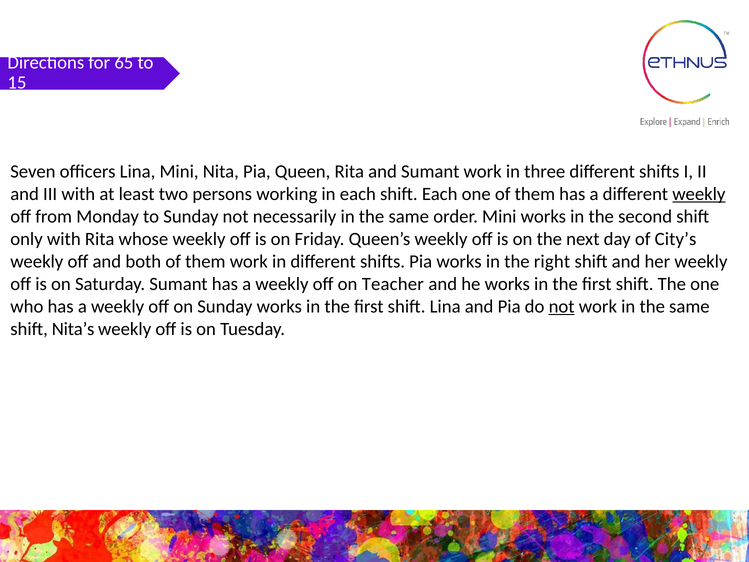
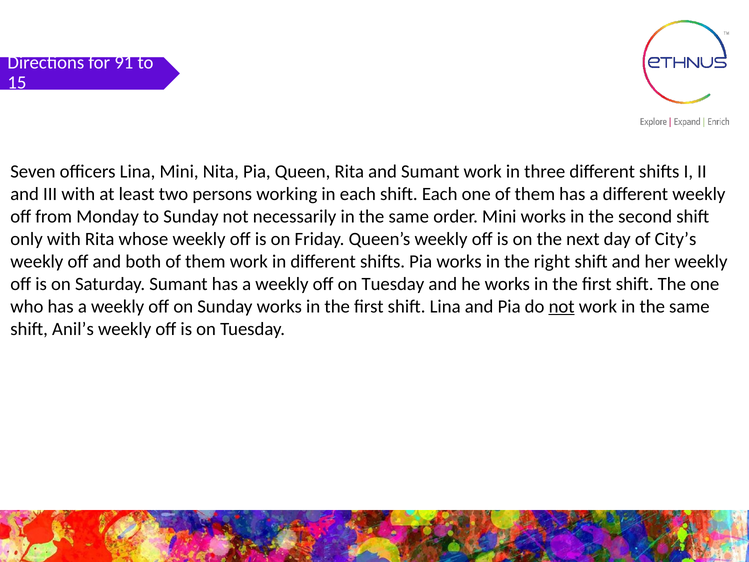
65: 65 -> 91
weekly at (699, 194) underline: present -> none
off on Teacher: Teacher -> Tuesday
Nita’s: Nita’s -> Anil’s
